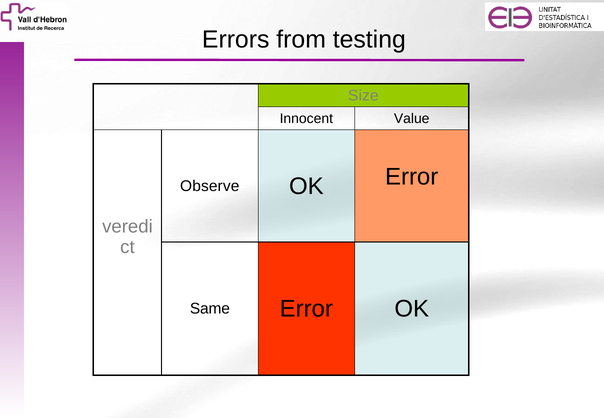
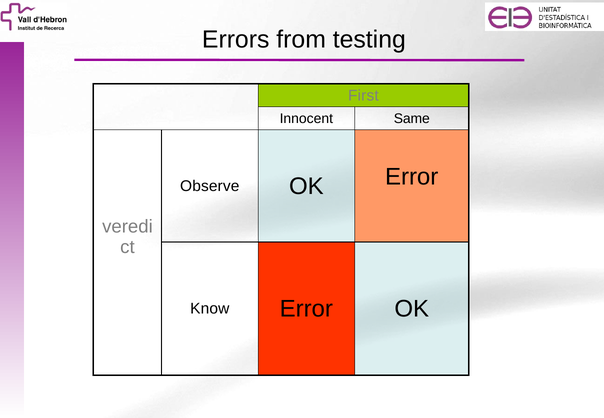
Size: Size -> First
Value: Value -> Same
Same: Same -> Know
